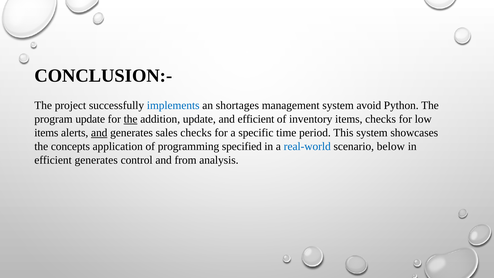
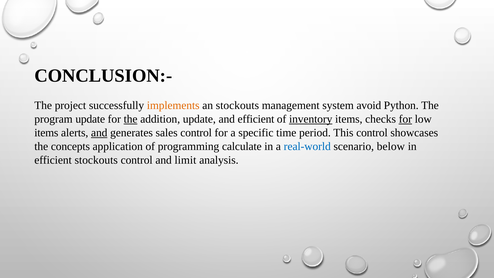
implements colour: blue -> orange
an shortages: shortages -> stockouts
inventory underline: none -> present
for at (405, 119) underline: none -> present
sales checks: checks -> control
This system: system -> control
specified: specified -> calculate
efficient generates: generates -> stockouts
from: from -> limit
